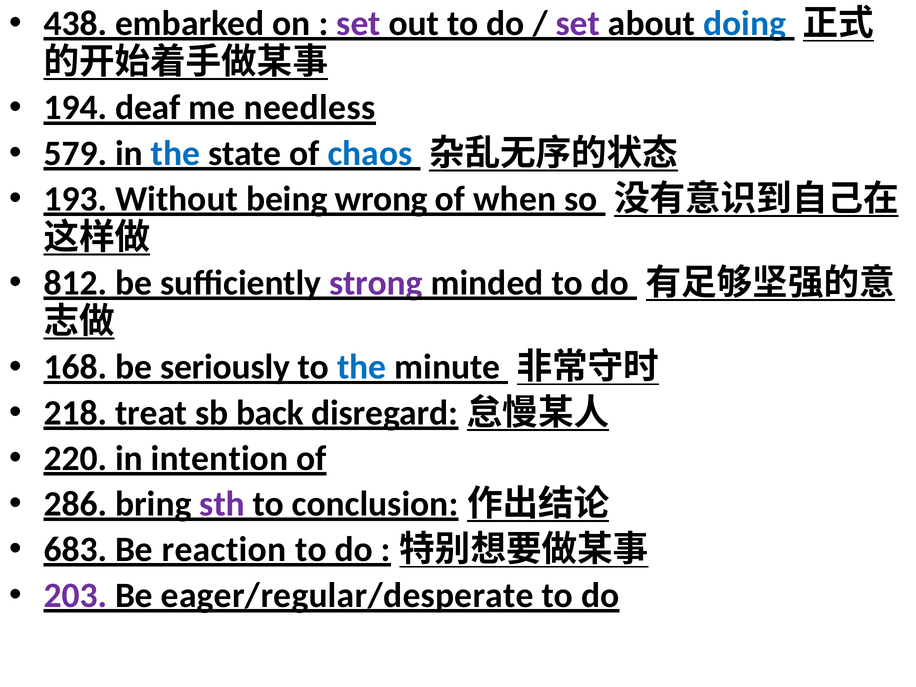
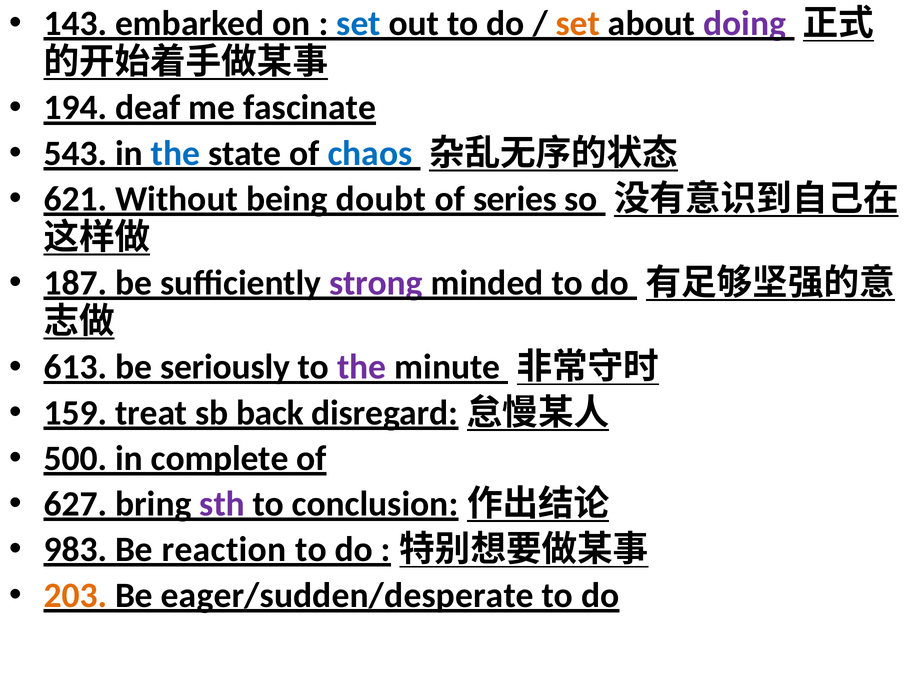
438: 438 -> 143
set at (359, 24) colour: purple -> blue
set at (578, 24) colour: purple -> orange
doing colour: blue -> purple
needless: needless -> fascinate
579: 579 -> 543
193: 193 -> 621
wrong: wrong -> doubt
when: when -> series
812: 812 -> 187
168: 168 -> 613
the at (362, 367) colour: blue -> purple
218: 218 -> 159
220: 220 -> 500
intention: intention -> complete
286: 286 -> 627
683: 683 -> 983
203 colour: purple -> orange
eager/regular/desperate: eager/regular/desperate -> eager/sudden/desperate
